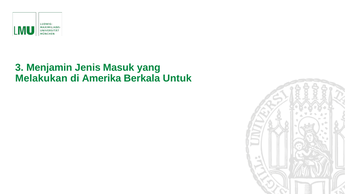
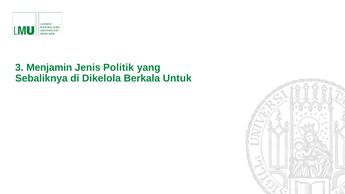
Masuk: Masuk -> Politik
Melakukan: Melakukan -> Sebaliknya
Amerika: Amerika -> Dikelola
